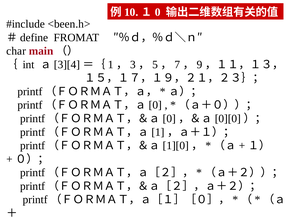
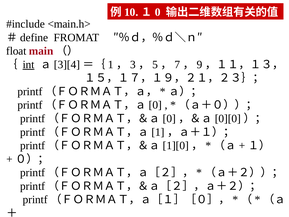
<been.h>: <been.h> -> <main.h>
char: char -> float
int underline: none -> present
